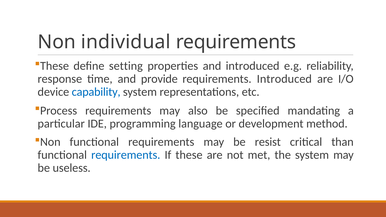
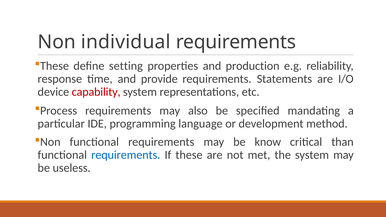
and introduced: introduced -> production
requirements Introduced: Introduced -> Statements
capability colour: blue -> red
resist: resist -> know
